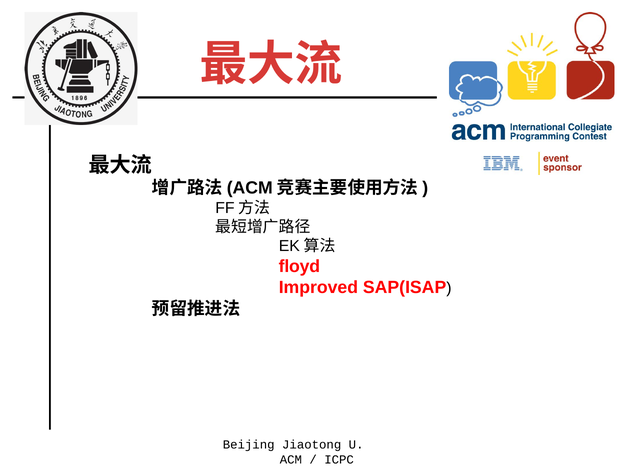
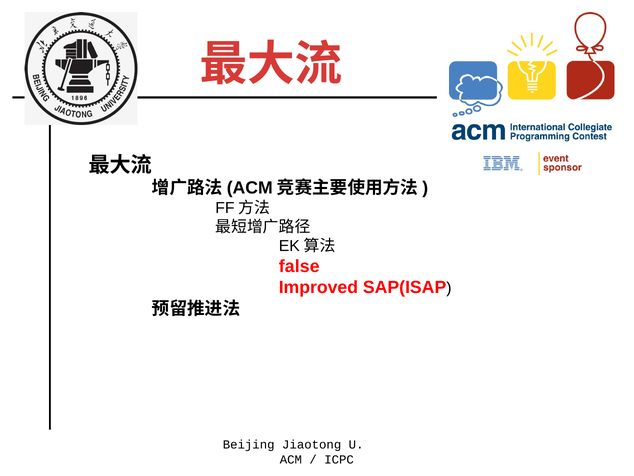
floyd: floyd -> false
